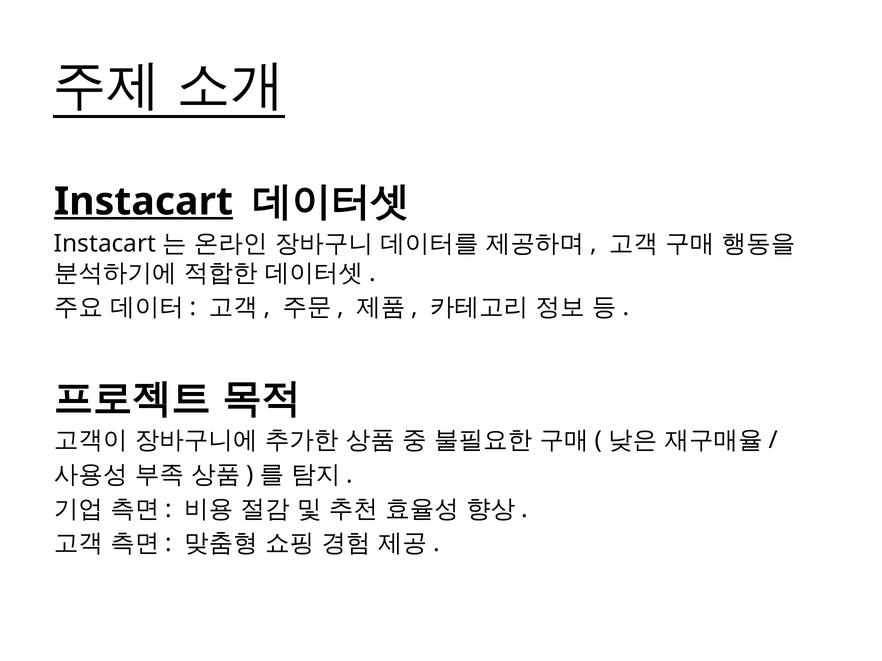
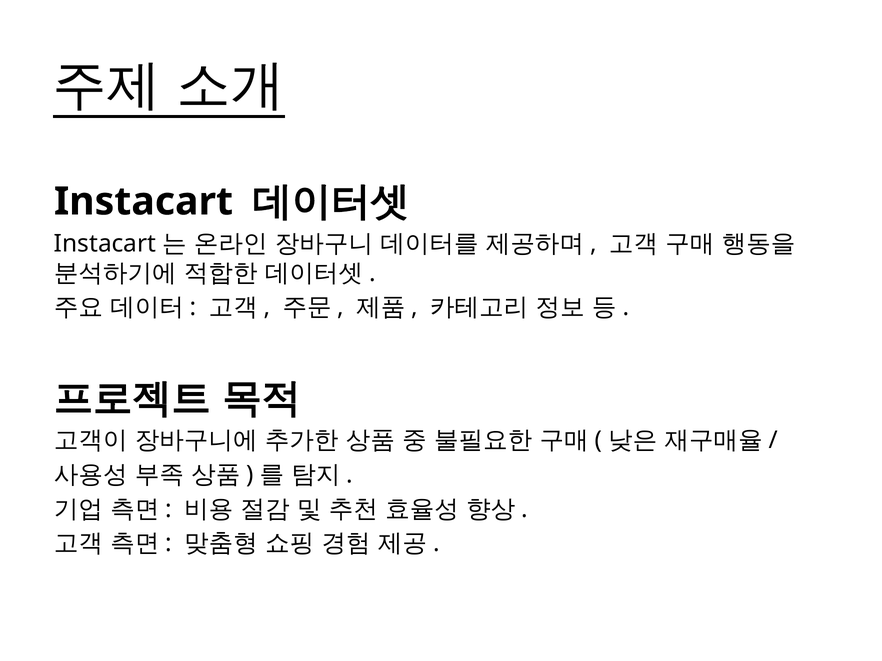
Instacart underline: present -> none
